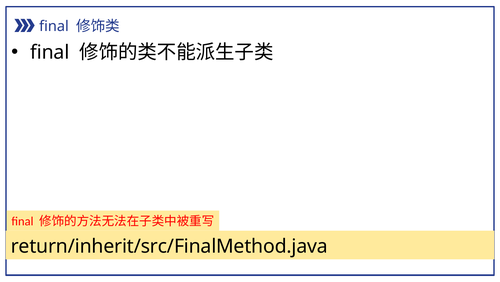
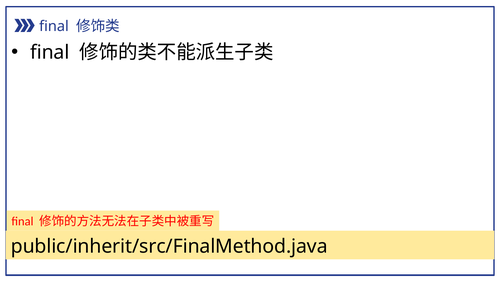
return/inherit/src/FinalMethod.java: return/inherit/src/FinalMethod.java -> public/inherit/src/FinalMethod.java
